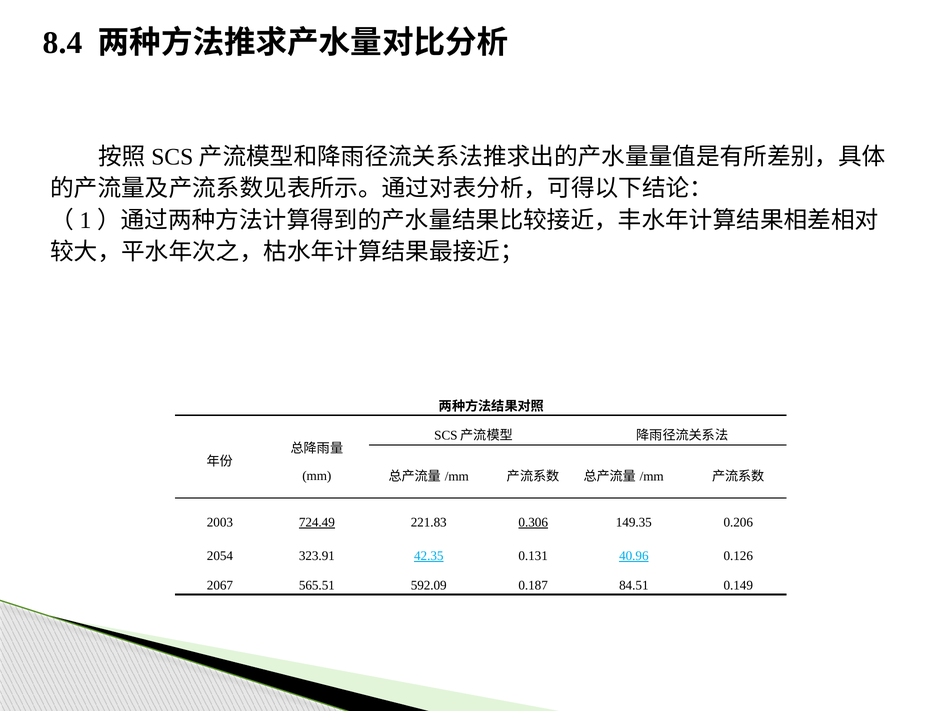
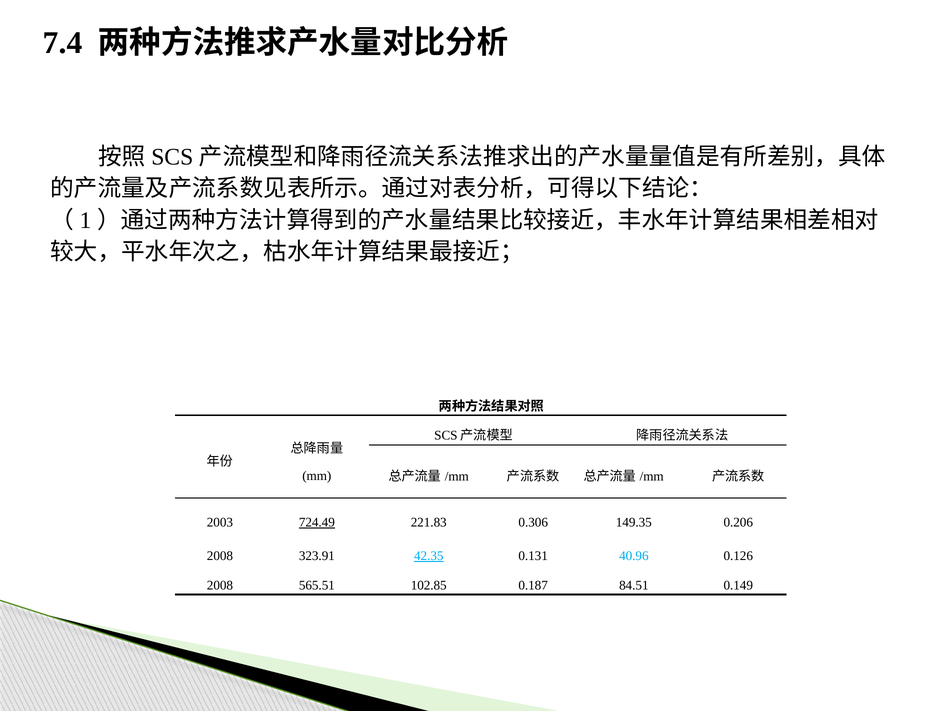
8.4: 8.4 -> 7.4
0.306 underline: present -> none
2054 at (220, 555): 2054 -> 2008
40.96 underline: present -> none
2067 at (220, 585): 2067 -> 2008
592.09: 592.09 -> 102.85
